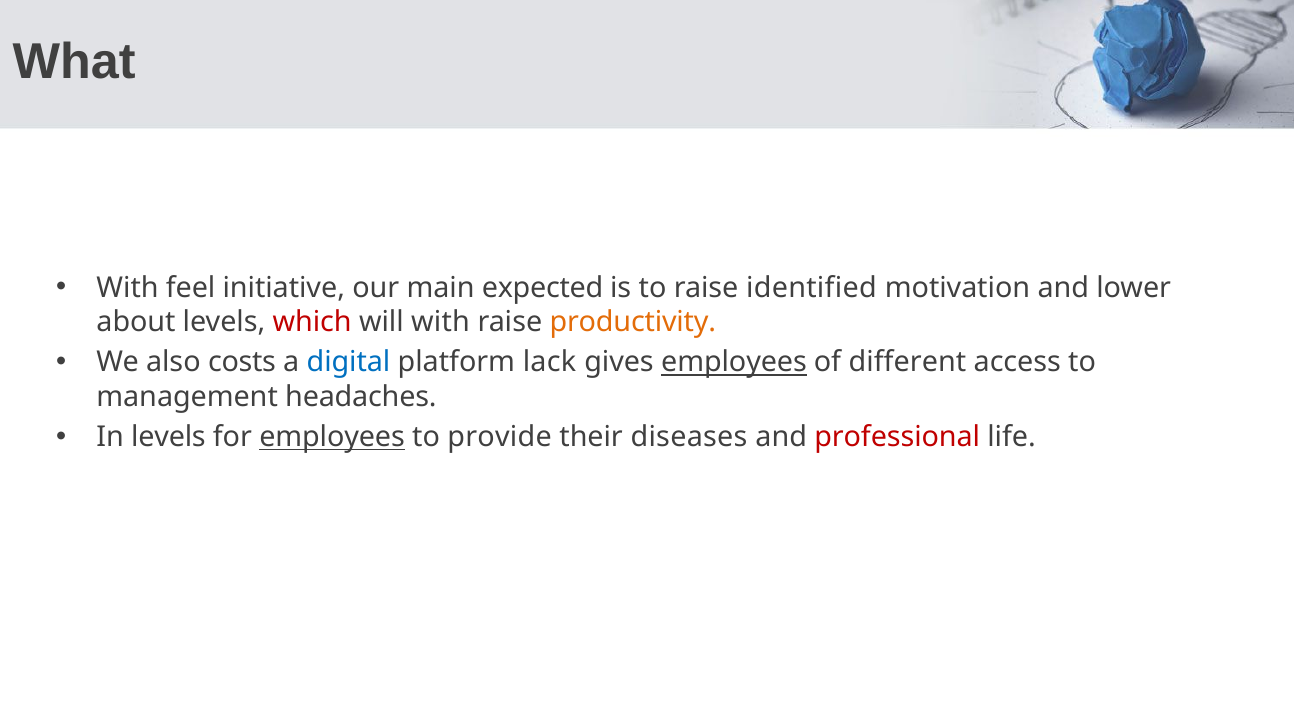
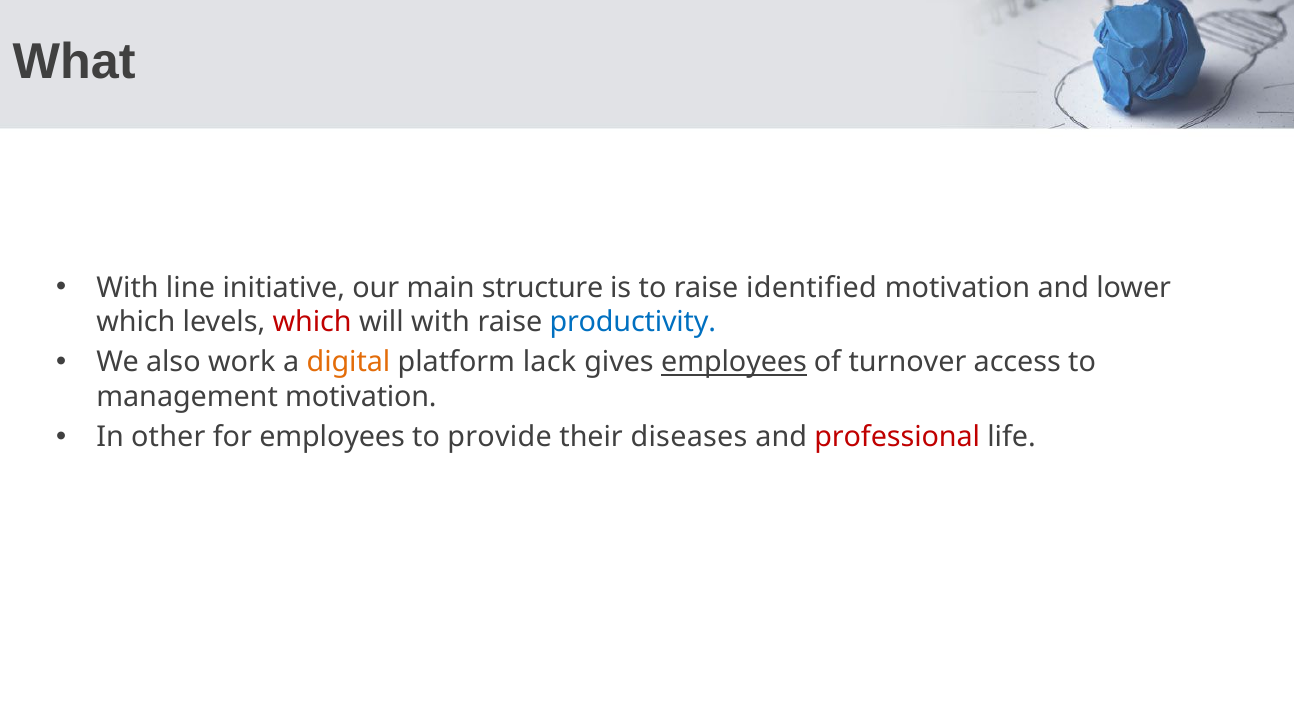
feel: feel -> line
expected: expected -> structure
about at (136, 322): about -> which
productivity colour: orange -> blue
costs: costs -> work
digital colour: blue -> orange
different: different -> turnover
management headaches: headaches -> motivation
In levels: levels -> other
employees at (332, 437) underline: present -> none
